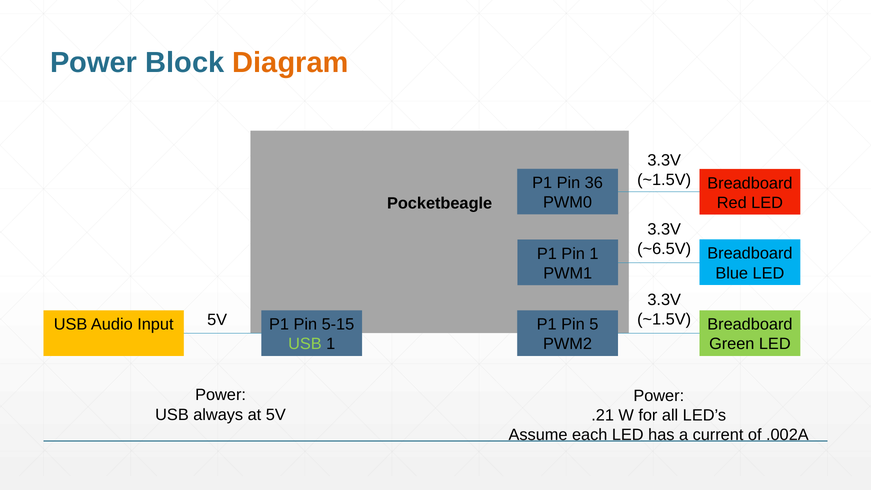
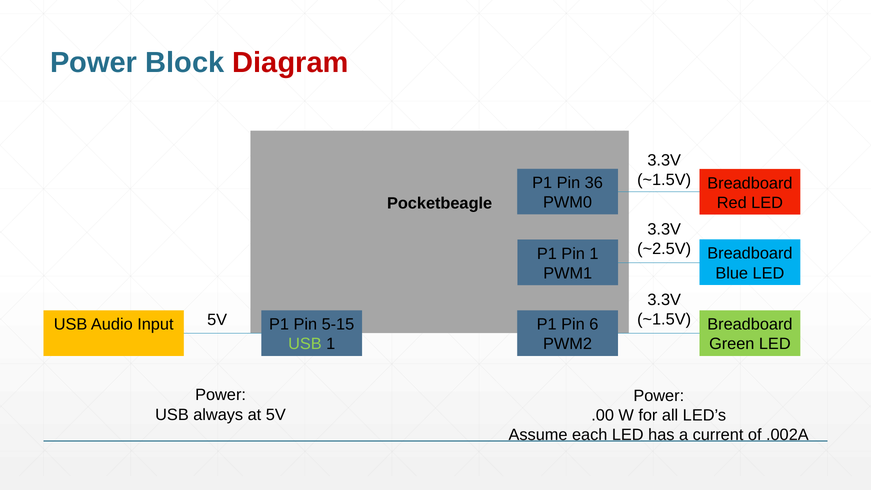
Diagram colour: orange -> red
~6.5V: ~6.5V -> ~2.5V
5: 5 -> 6
.21: .21 -> .00
